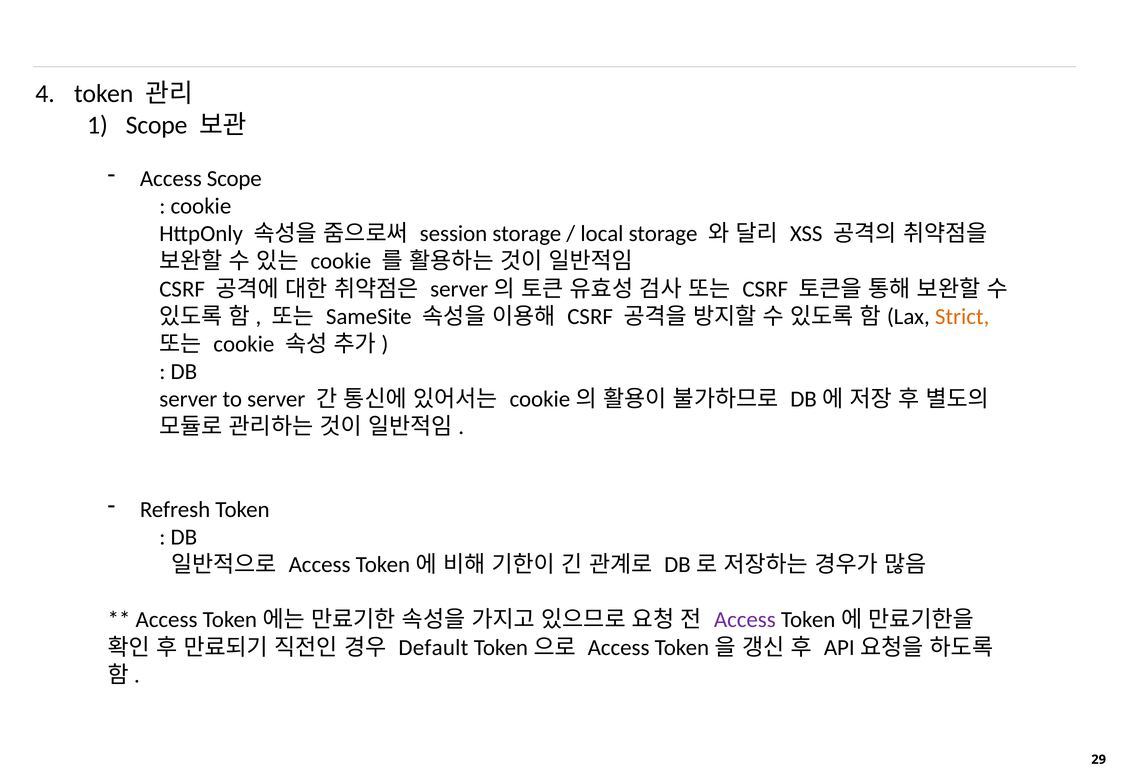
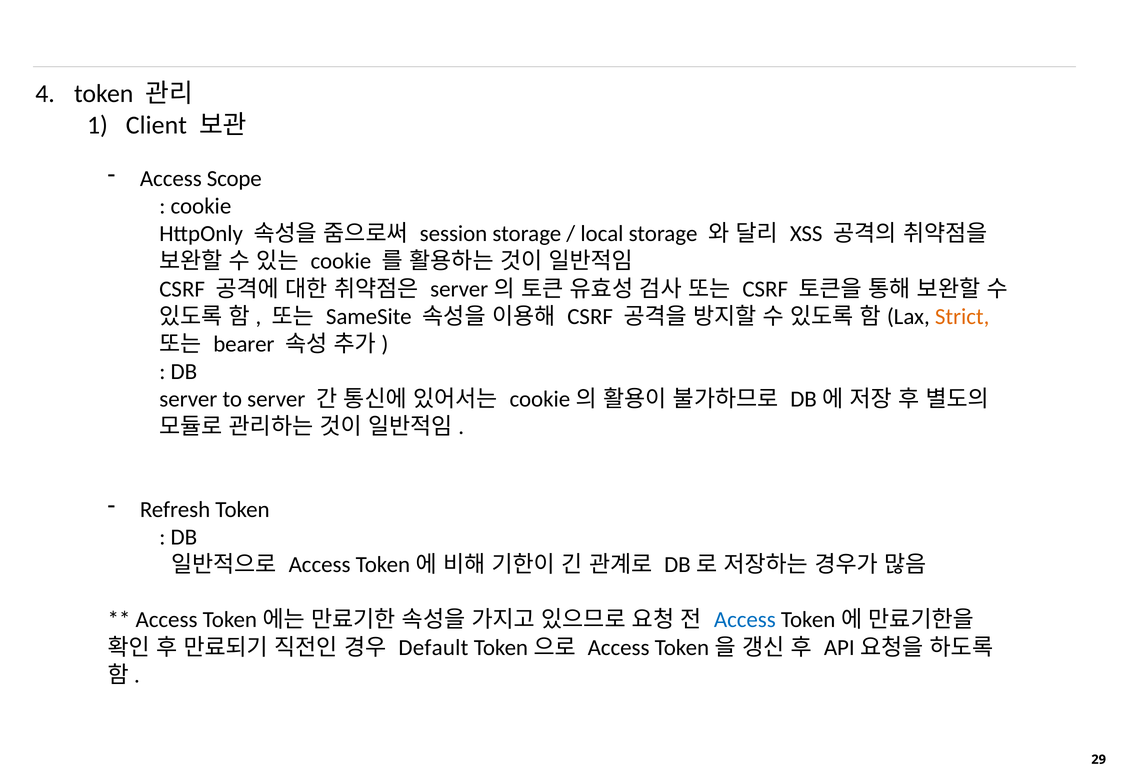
Scope at (157, 125): Scope -> Client
cookie at (244, 344): cookie -> bearer
Access at (745, 620) colour: purple -> blue
